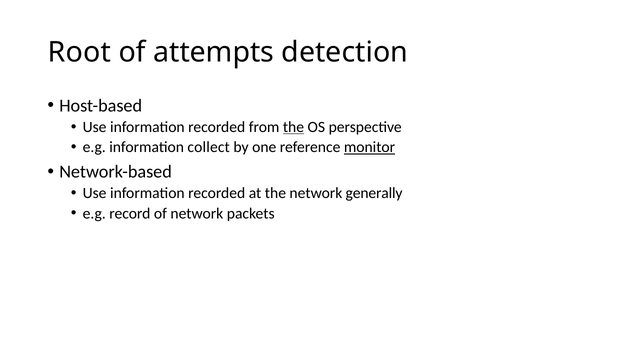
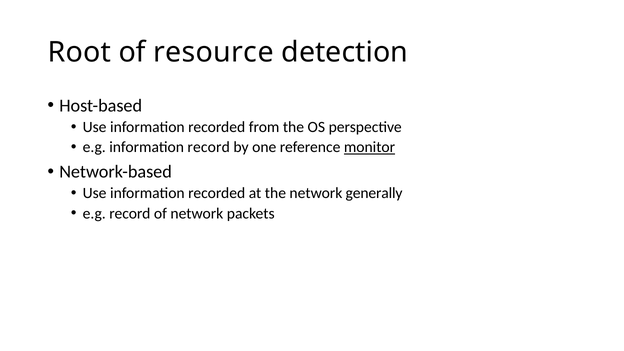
attempts: attempts -> resource
the at (293, 127) underline: present -> none
information collect: collect -> record
